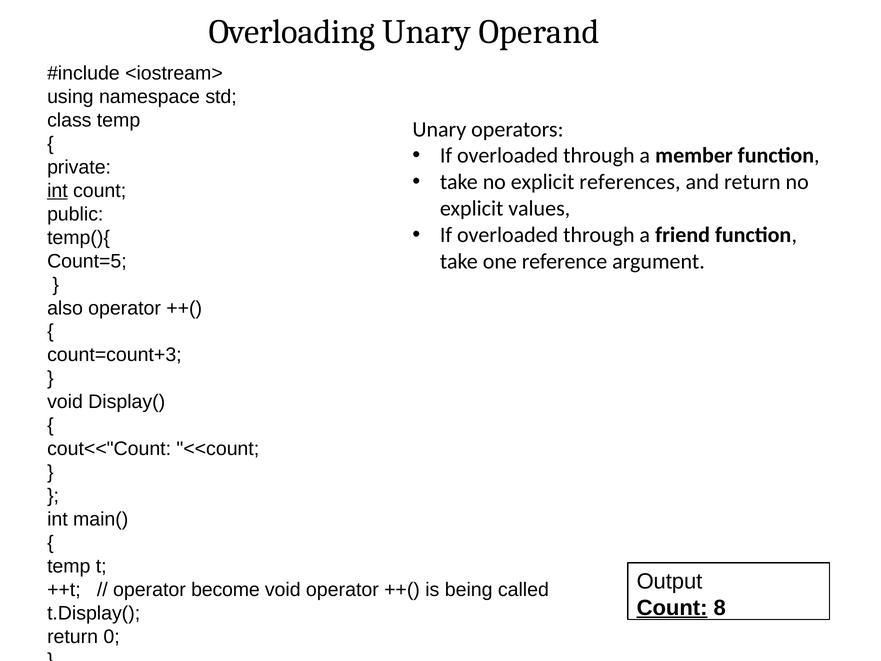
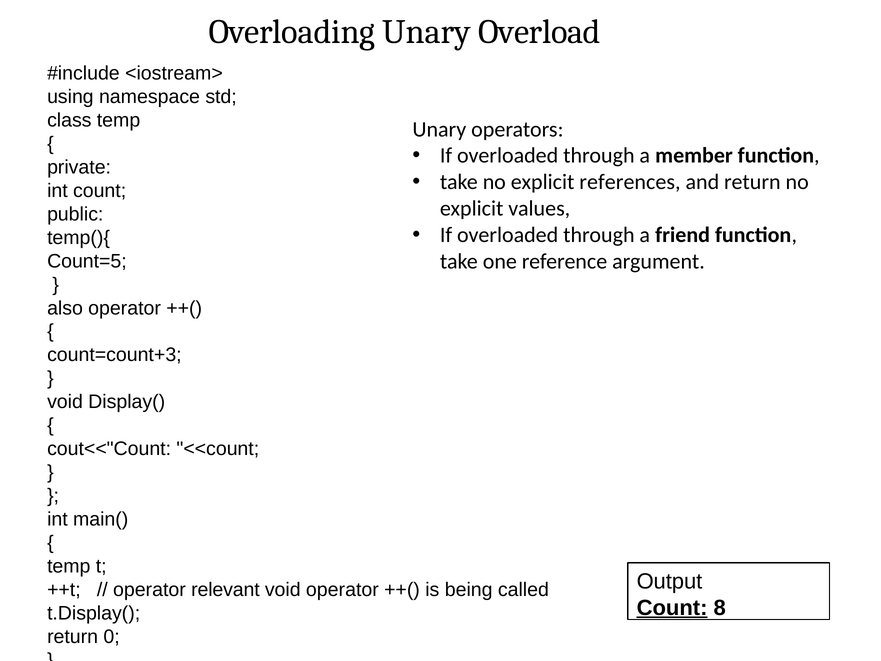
Operand: Operand -> Overload
int at (57, 191) underline: present -> none
become: become -> relevant
